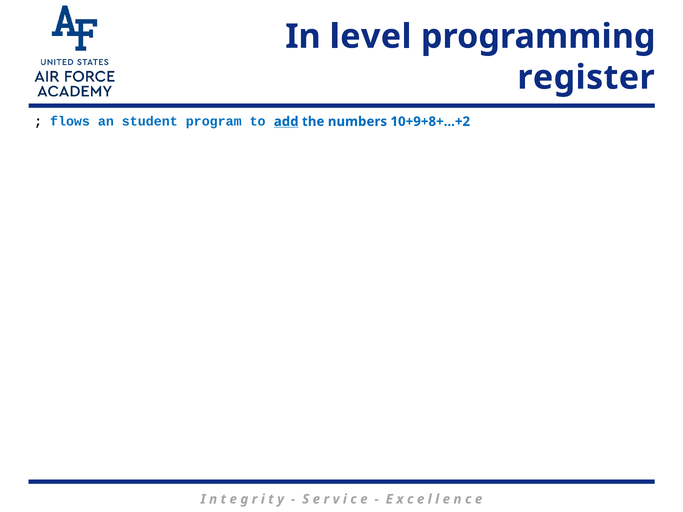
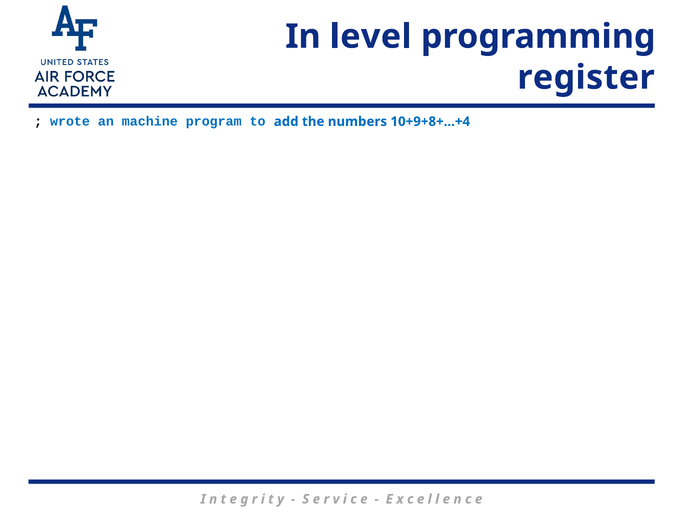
flows: flows -> wrote
student: student -> machine
add underline: present -> none
10+9+8+...+2: 10+9+8+...+2 -> 10+9+8+...+4
